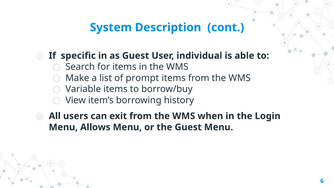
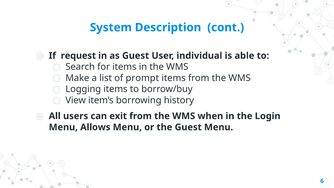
specific: specific -> request
Variable: Variable -> Logging
